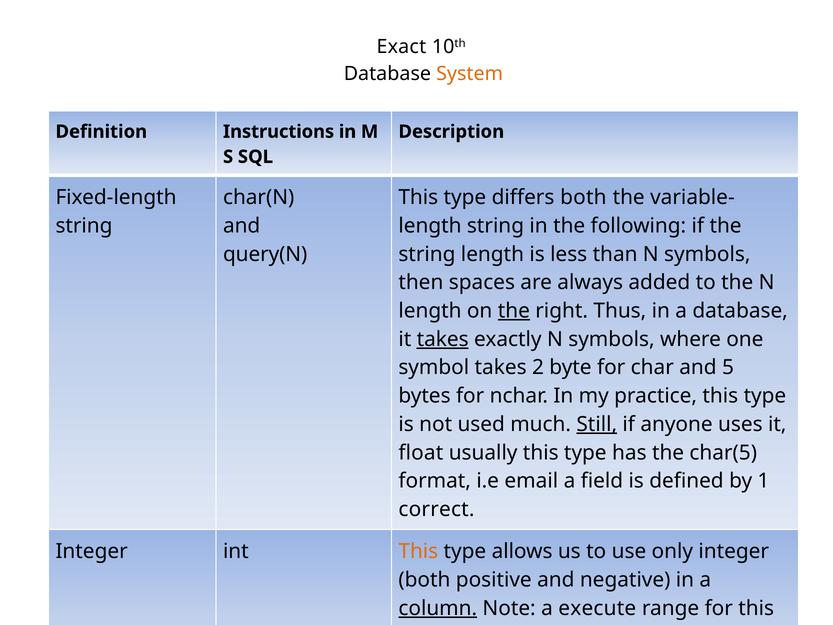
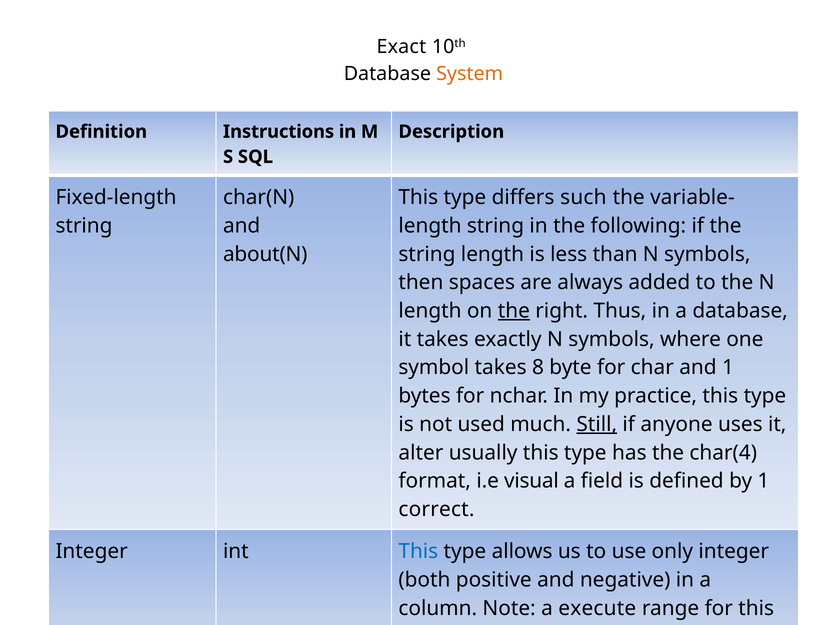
differs both: both -> such
query(N: query(N -> about(N
takes at (443, 339) underline: present -> none
takes 2: 2 -> 8
and 5: 5 -> 1
float: float -> alter
char(5: char(5 -> char(4
email: email -> visual
This at (418, 551) colour: orange -> blue
column underline: present -> none
